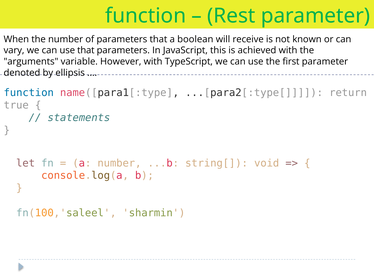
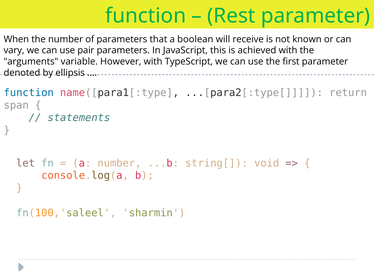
use that: that -> pair
true: true -> span
